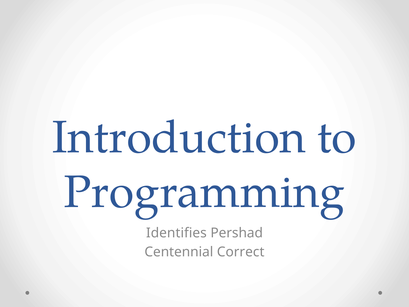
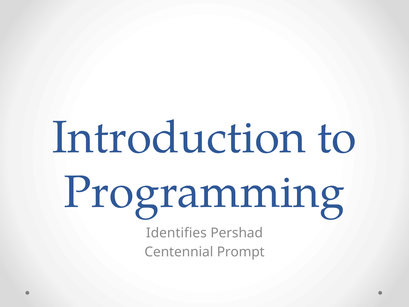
Correct: Correct -> Prompt
